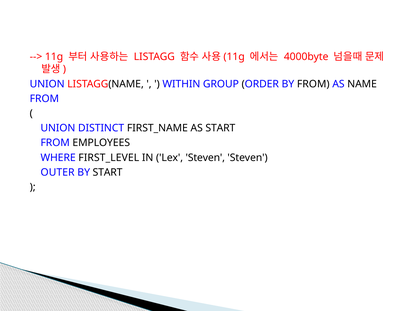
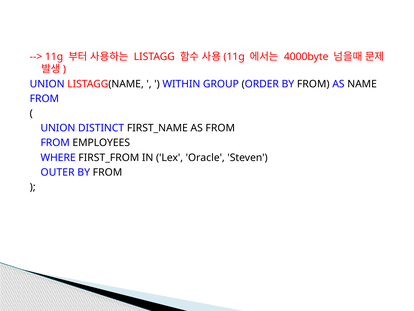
AS START: START -> FROM
FIRST_LEVEL: FIRST_LEVEL -> FIRST_FROM
Lex Steven: Steven -> Oracle
START at (108, 172): START -> FROM
